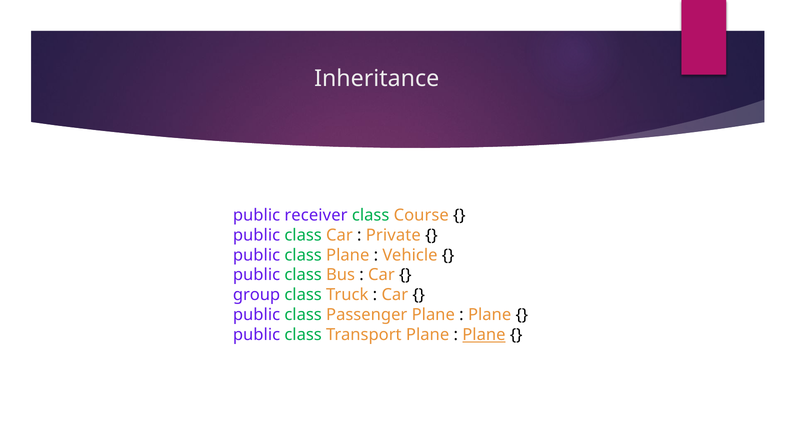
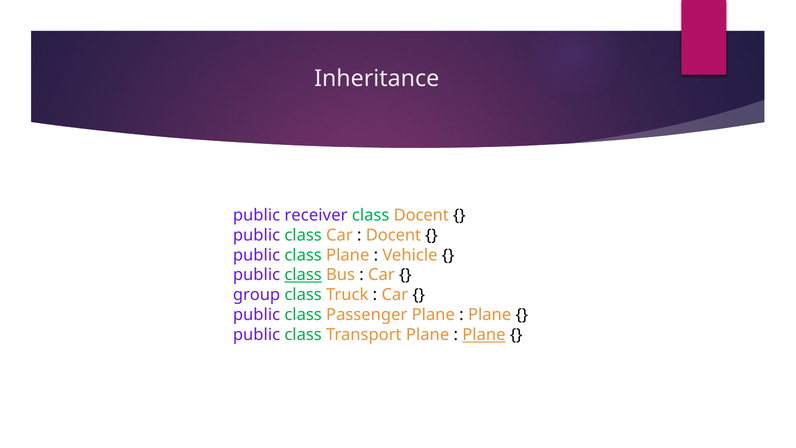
class Course: Course -> Docent
Private at (393, 235): Private -> Docent
class at (303, 275) underline: none -> present
